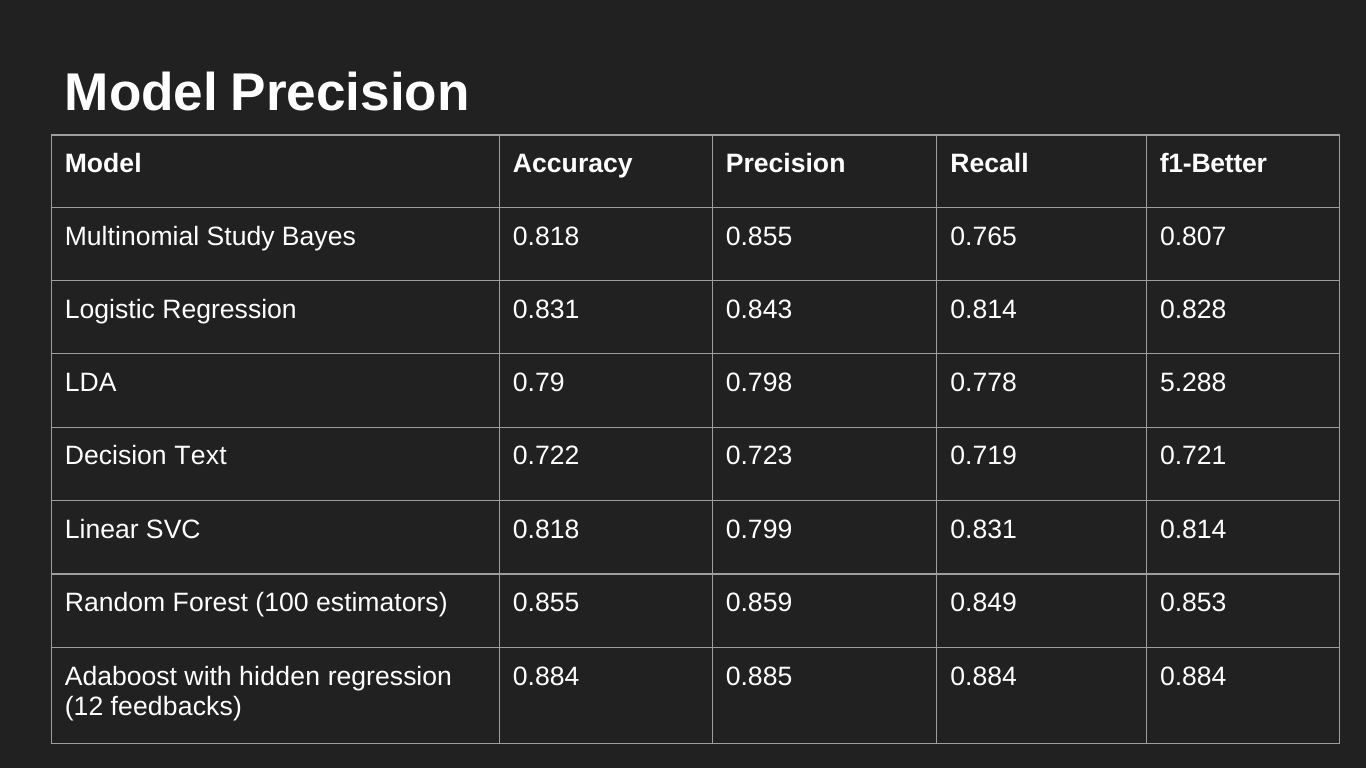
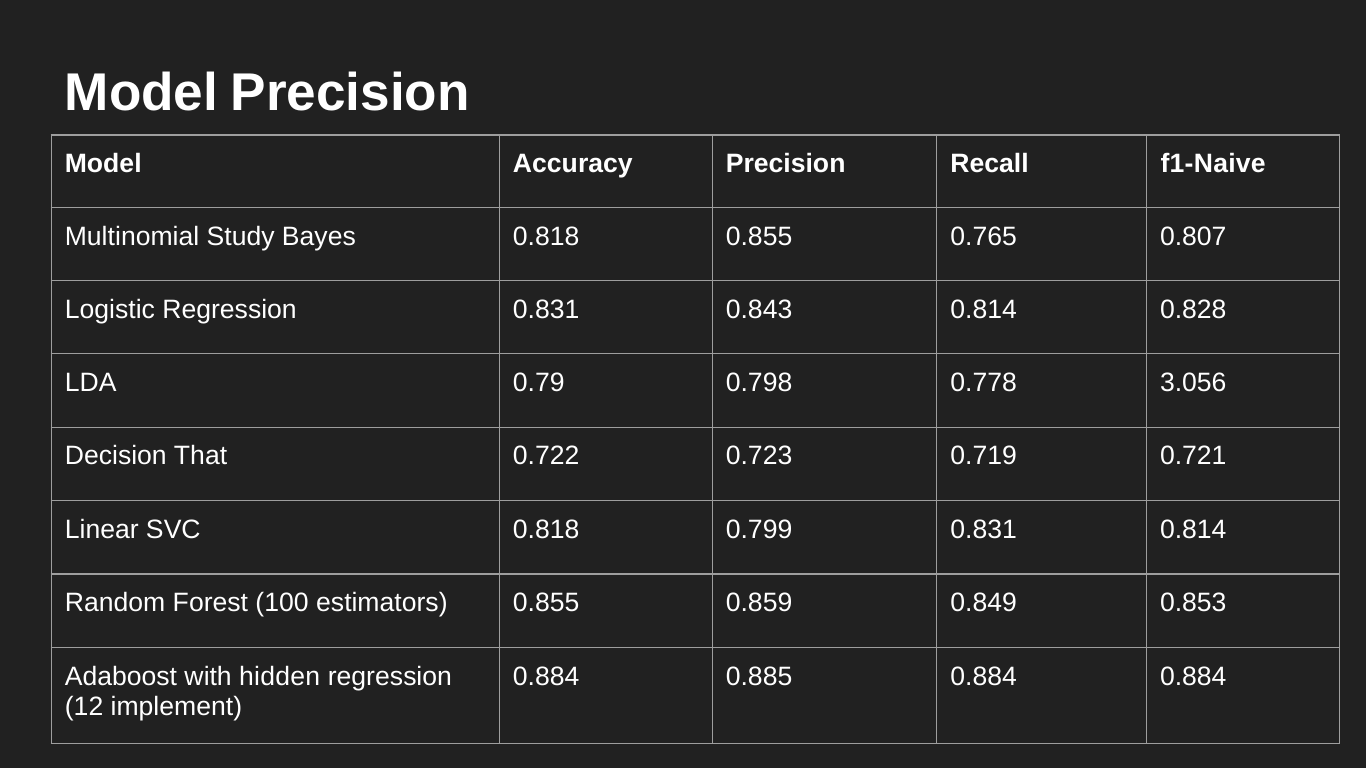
f1-Better: f1-Better -> f1-Naive
5.288: 5.288 -> 3.056
Text: Text -> That
feedbacks: feedbacks -> implement
